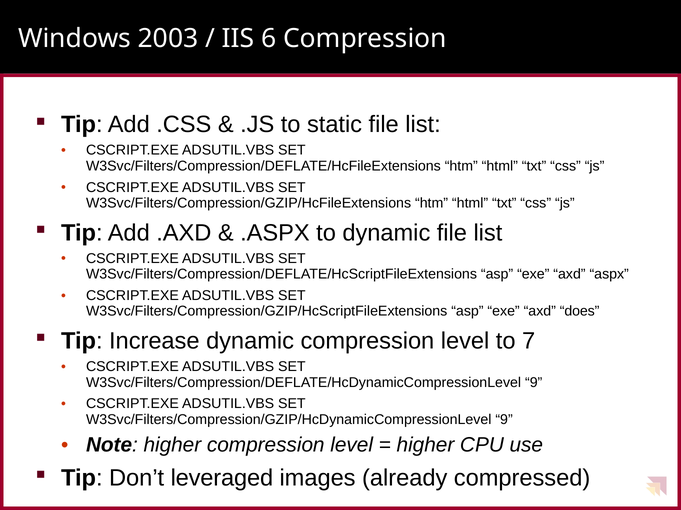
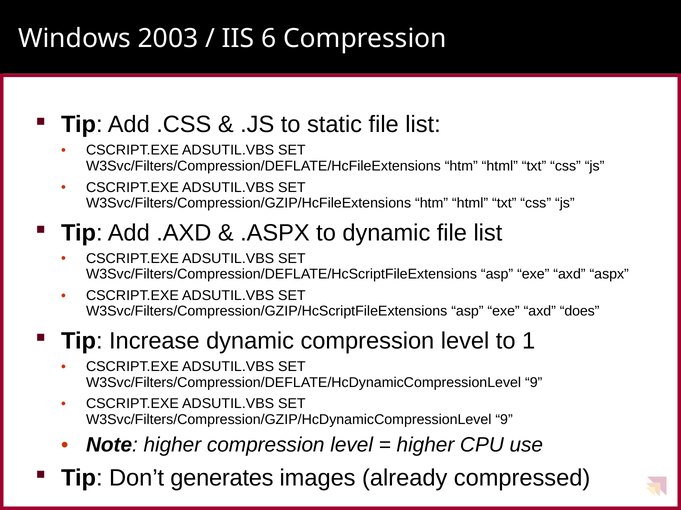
7: 7 -> 1
leveraged: leveraged -> generates
